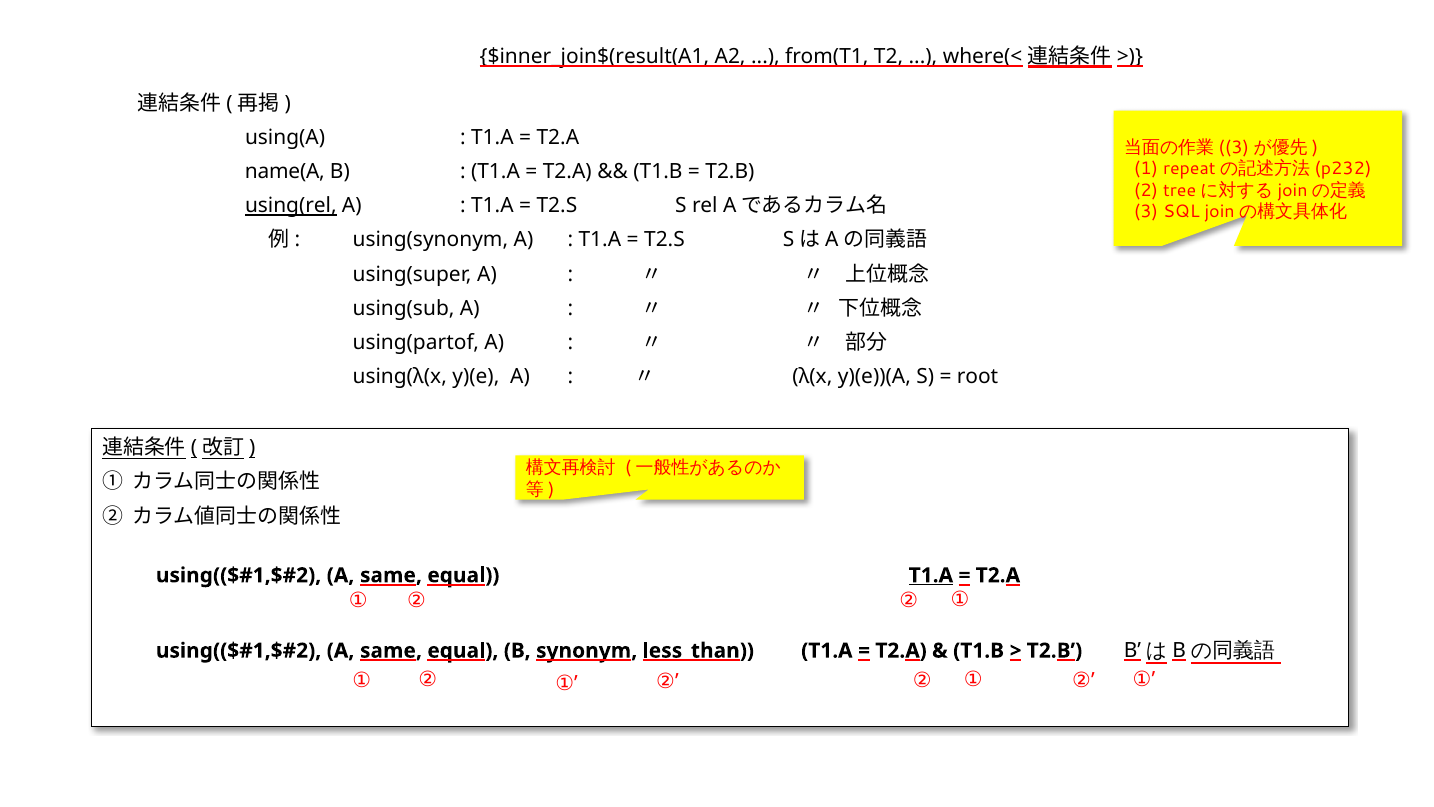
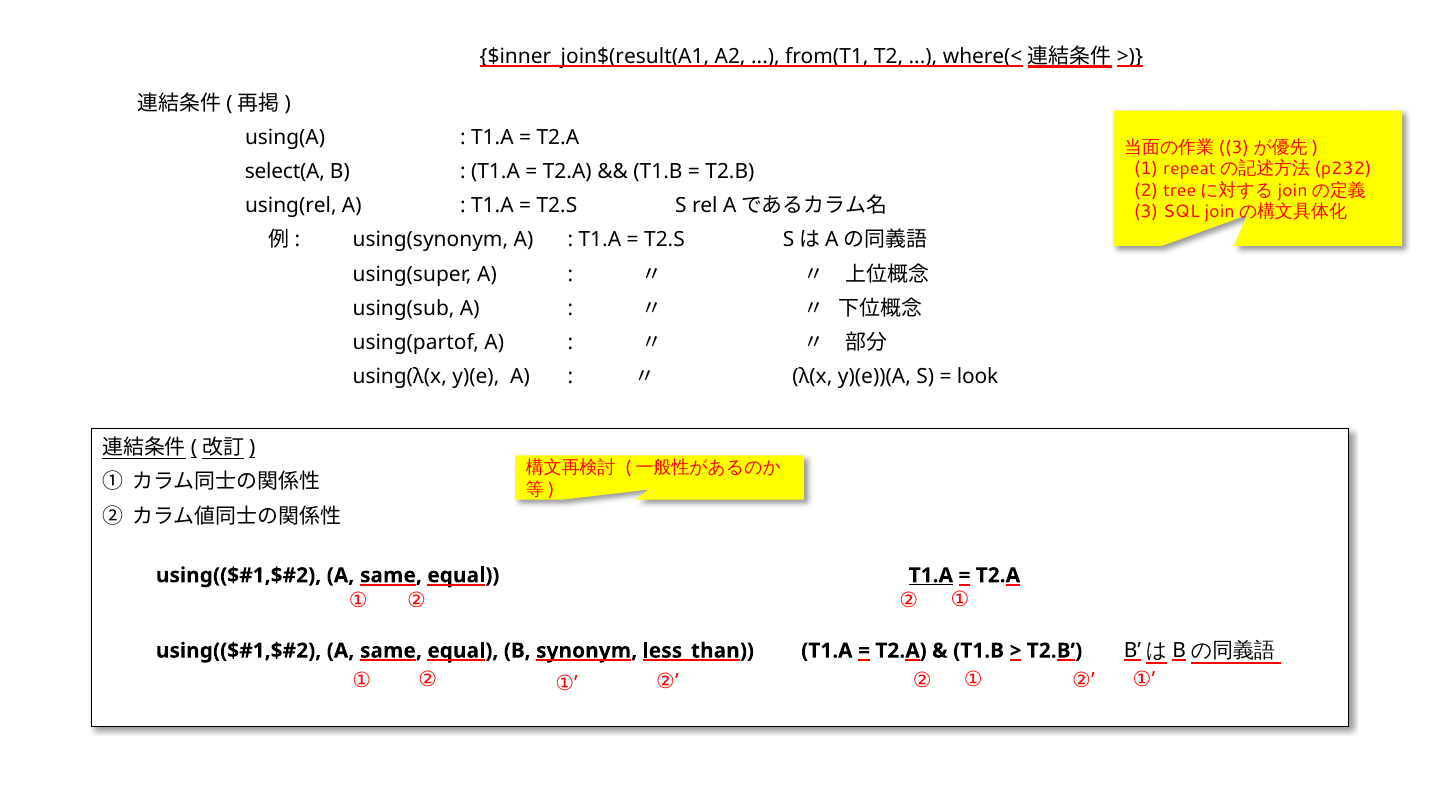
name(A: name(A -> select(A
using(rel underline: present -> none
root: root -> look
